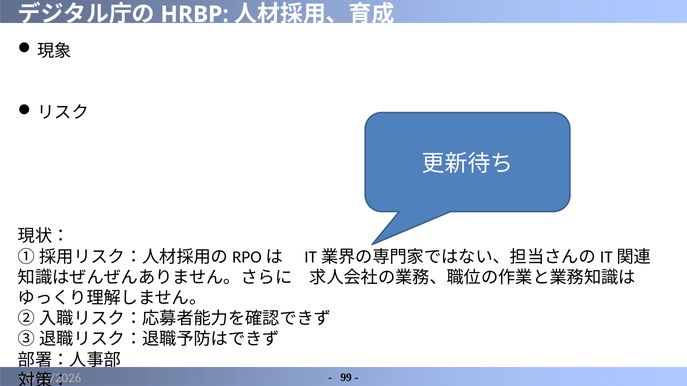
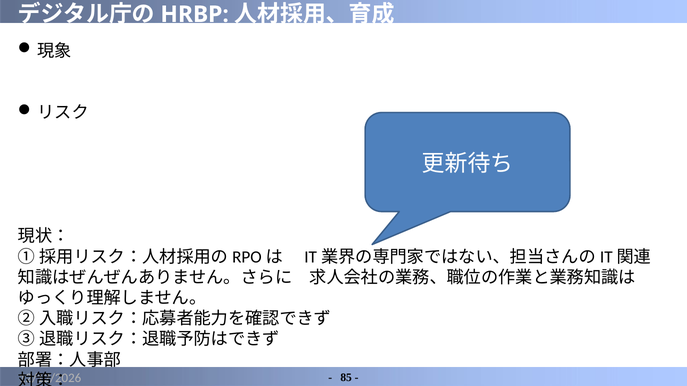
99: 99 -> 85
